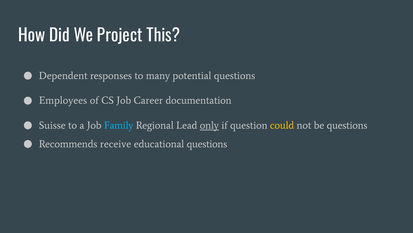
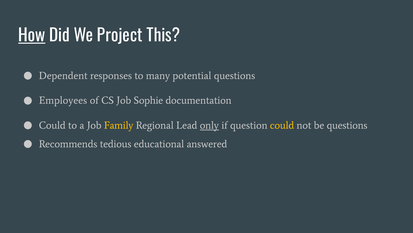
How underline: none -> present
Career: Career -> Sophie
Suisse at (52, 125): Suisse -> Could
Family colour: light blue -> yellow
receive: receive -> tedious
educational questions: questions -> answered
